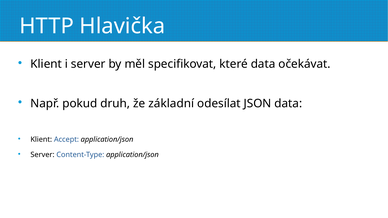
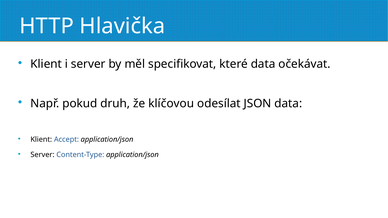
základní: základní -> klíčovou
